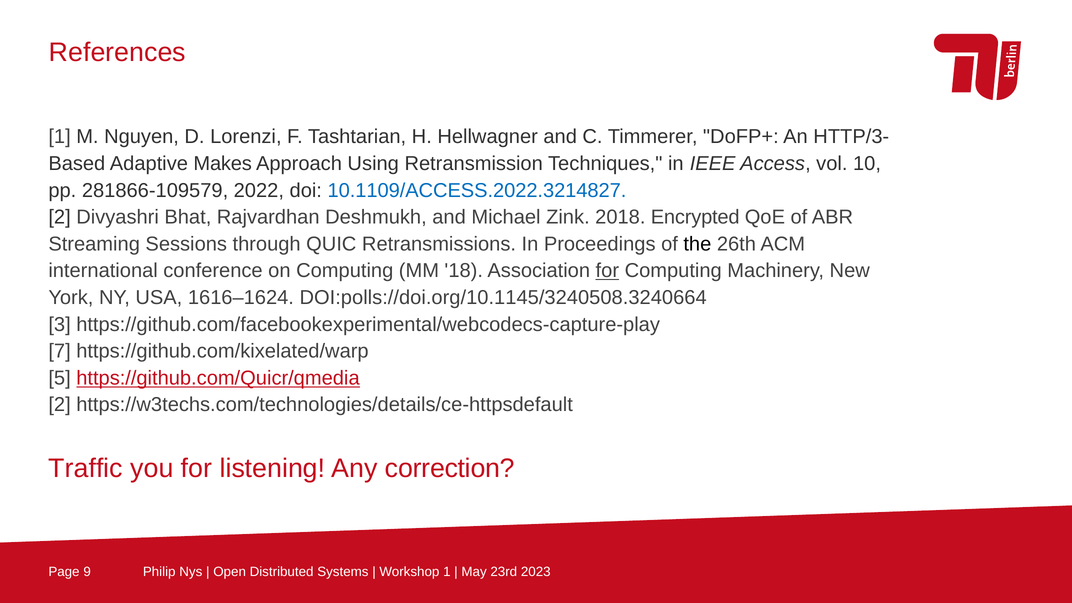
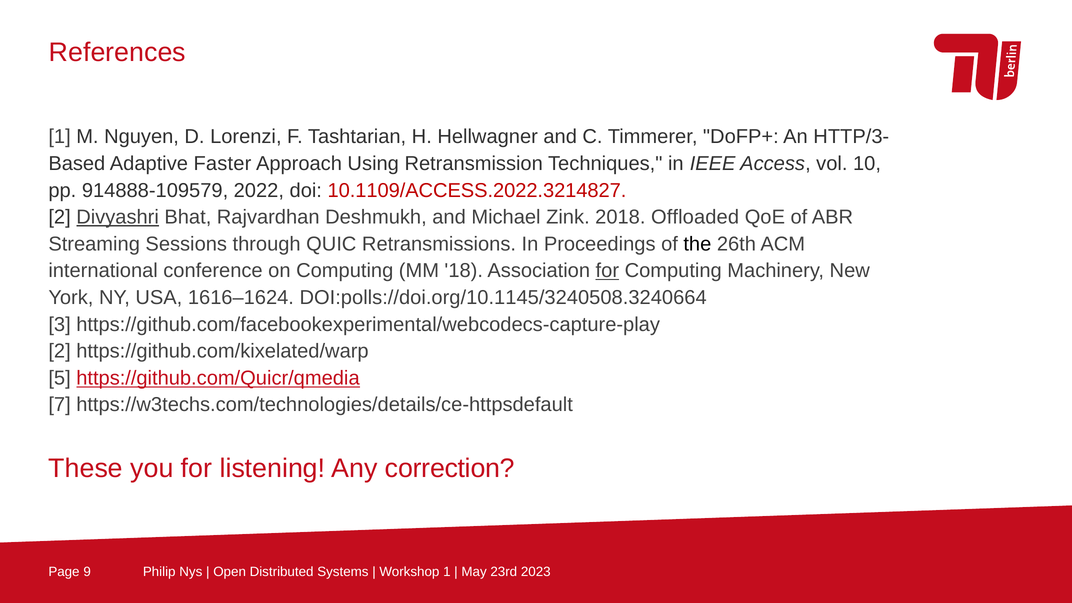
Makes: Makes -> Faster
281866-109579: 281866-109579 -> 914888-109579
10.1109/ACCESS.2022.3214827 colour: blue -> red
Divyashri underline: none -> present
Encrypted: Encrypted -> Offloaded
7 at (60, 351): 7 -> 2
2 at (60, 405): 2 -> 7
Traffic: Traffic -> These
